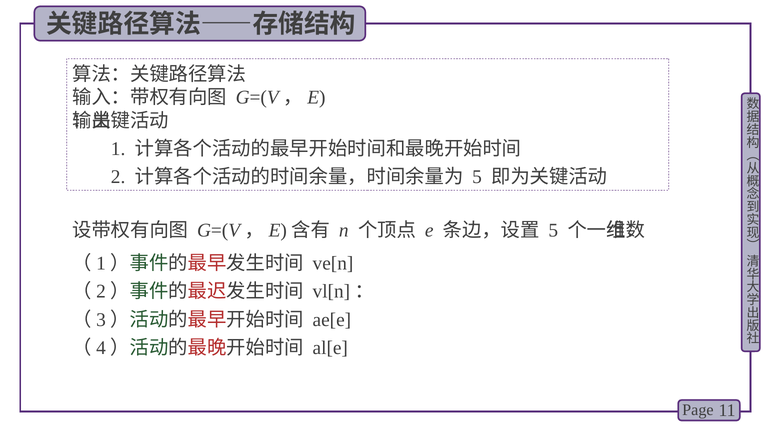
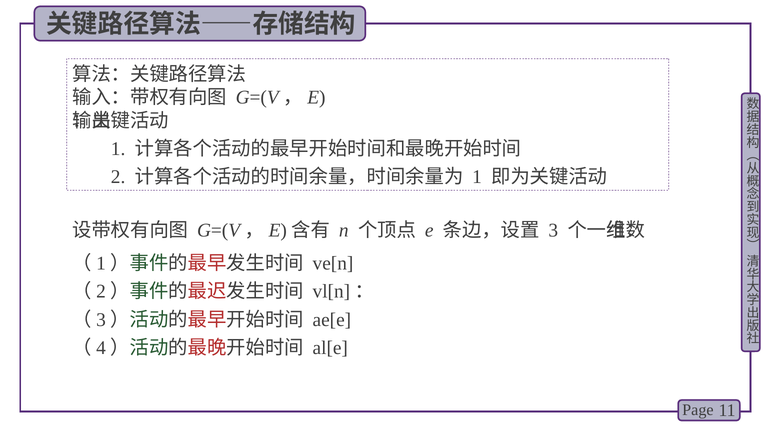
5 at (477, 177): 5 -> 1
5 at (553, 230): 5 -> 3
